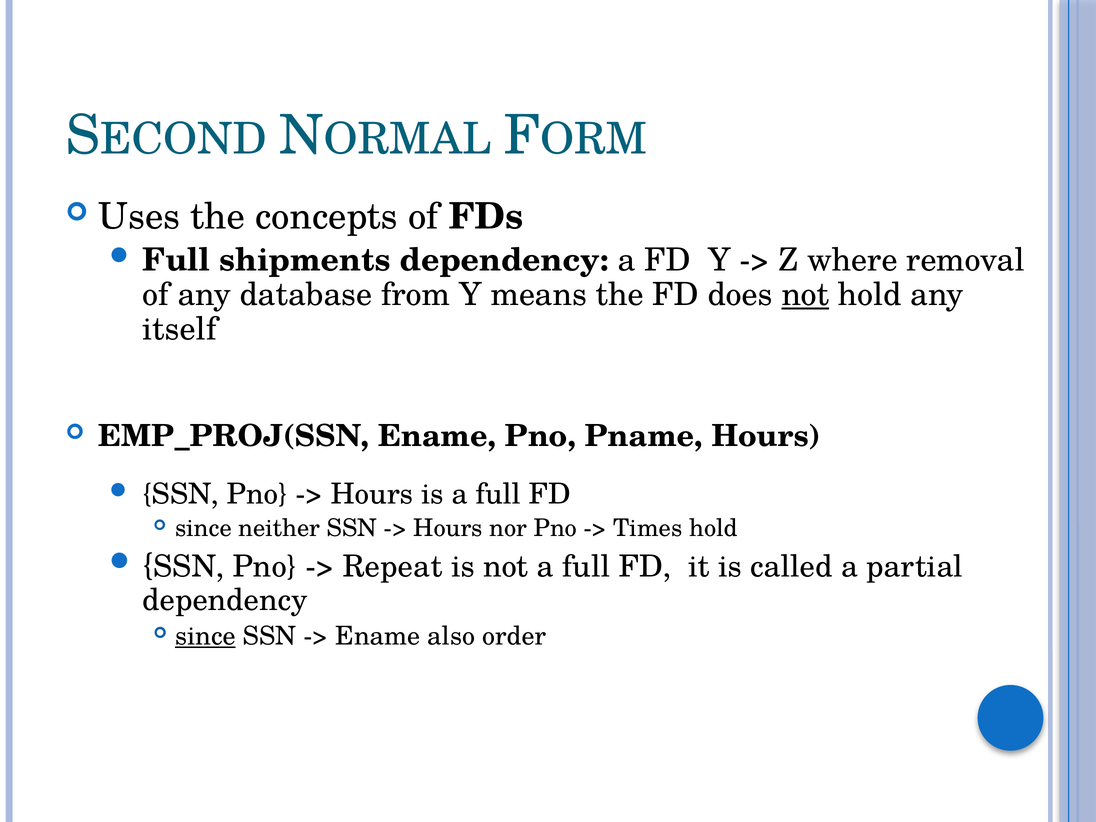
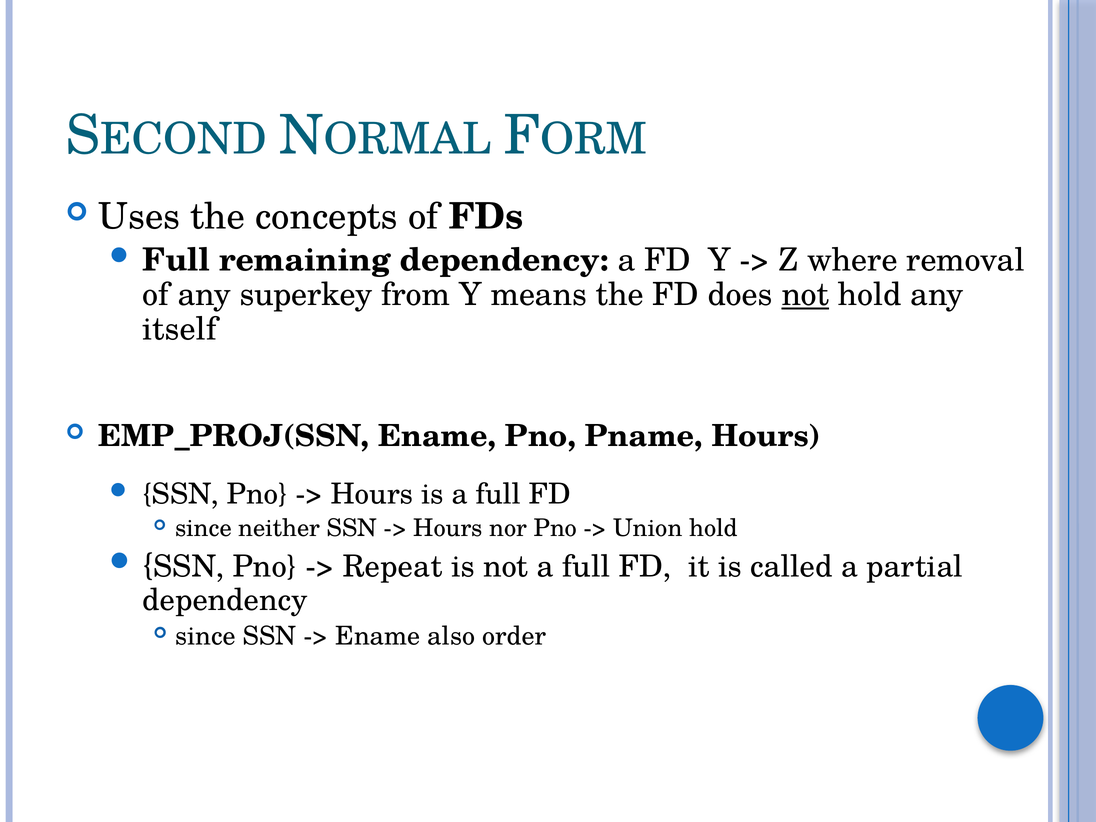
shipments: shipments -> remaining
database: database -> superkey
Times: Times -> Union
since at (205, 636) underline: present -> none
